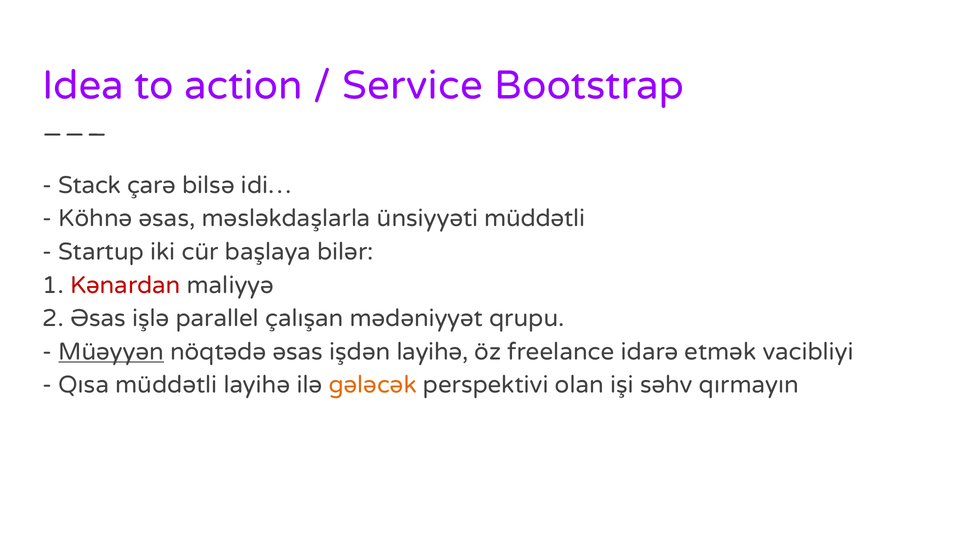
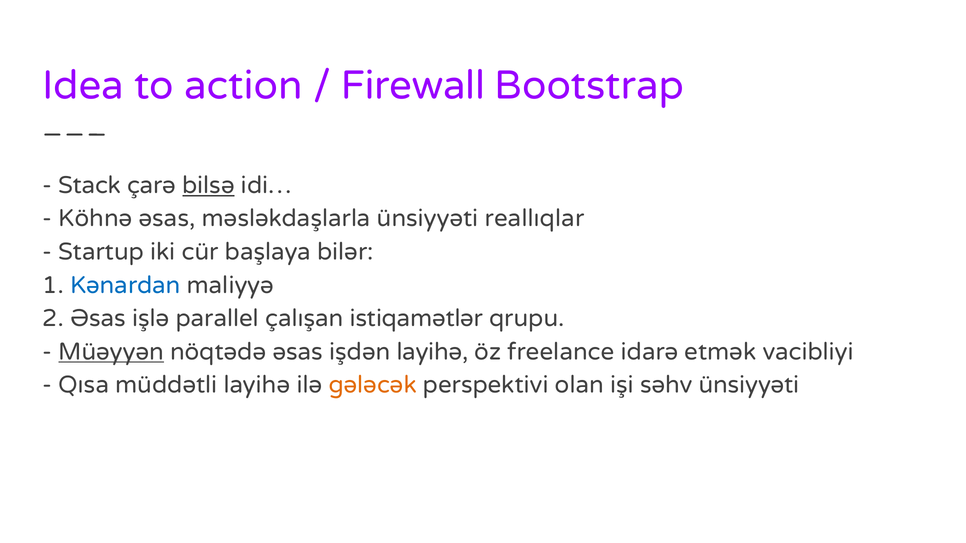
Service: Service -> Firewall
bilsə underline: none -> present
ünsiyyəti müddətli: müddətli -> reallıqlar
Kənardan colour: red -> blue
mədəniyyət: mədəniyyət -> istiqamətlər
səhv qırmayın: qırmayın -> ünsiyyəti
